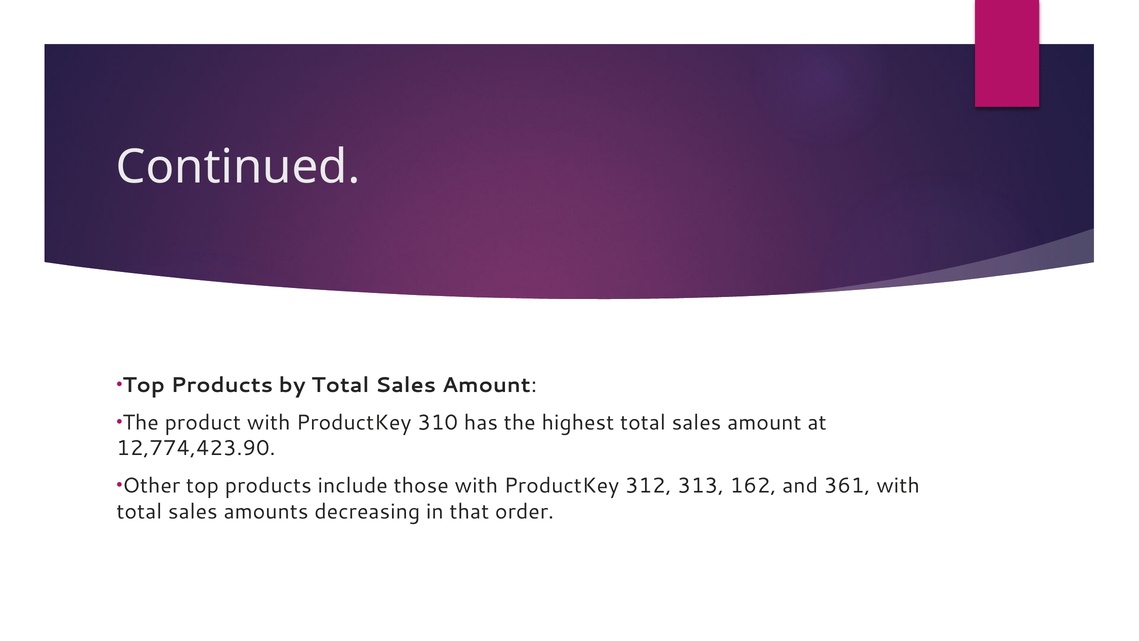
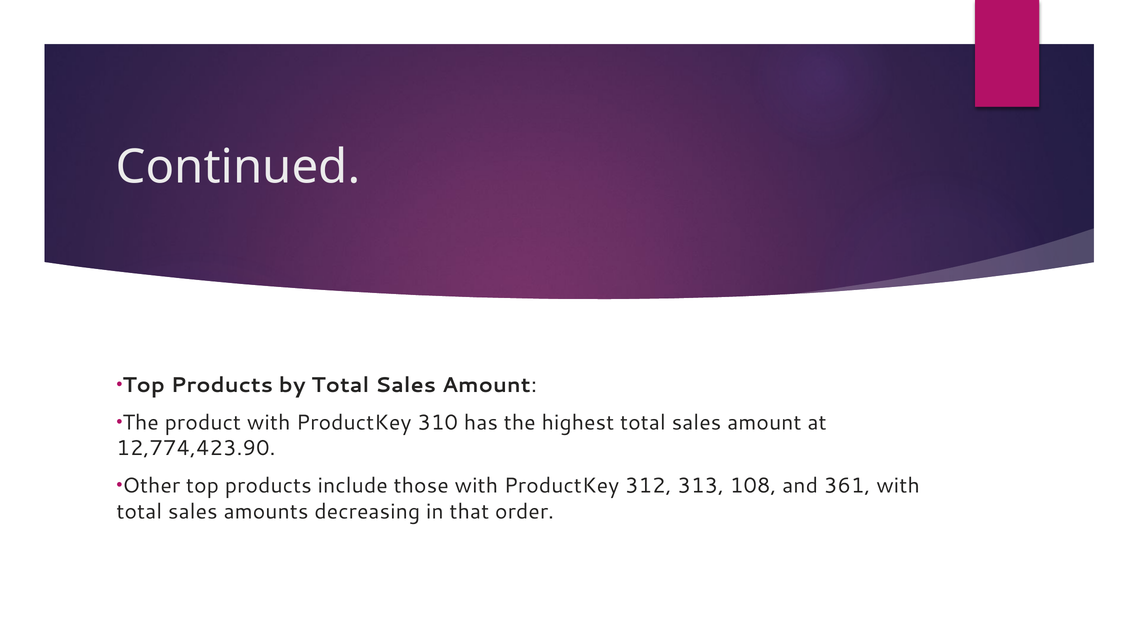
162: 162 -> 108
